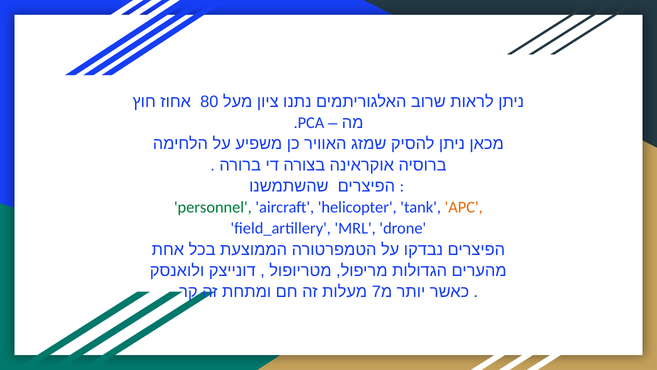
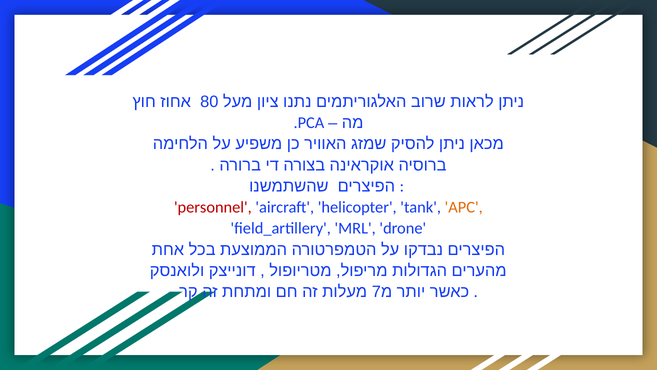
personnel colour: green -> red
